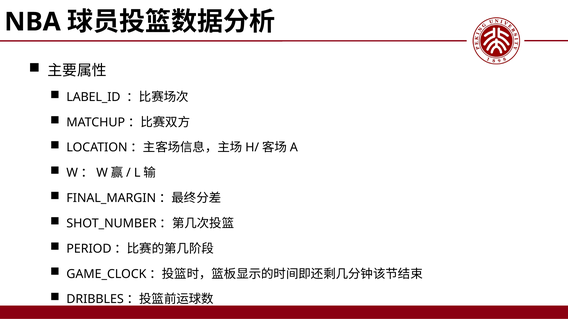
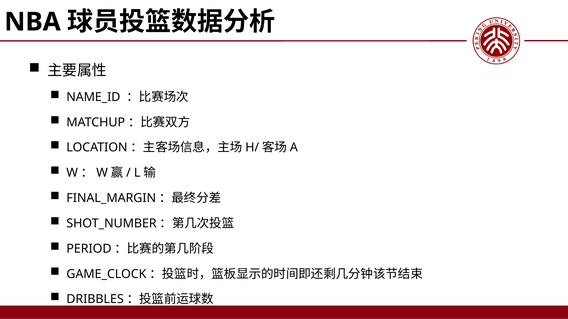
LABEL_ID: LABEL_ID -> NAME_ID
